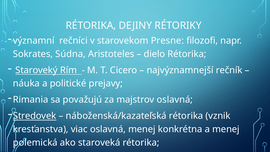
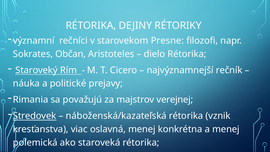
Súdna: Súdna -> Občan
majstrov oslavná: oslavná -> verejnej
